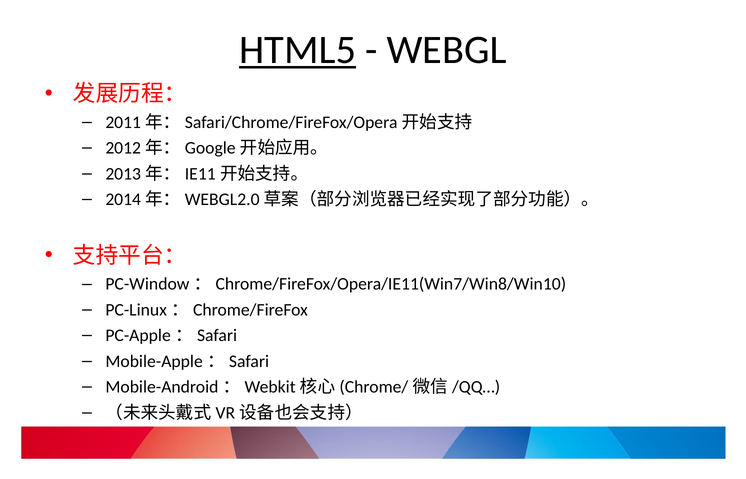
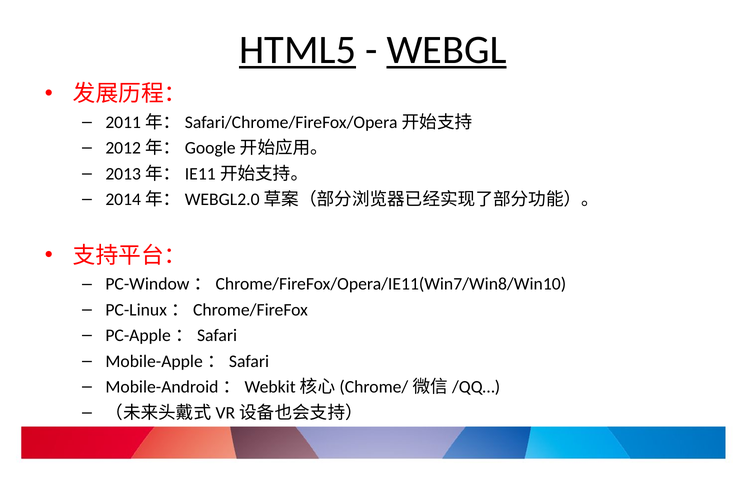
WEBGL underline: none -> present
